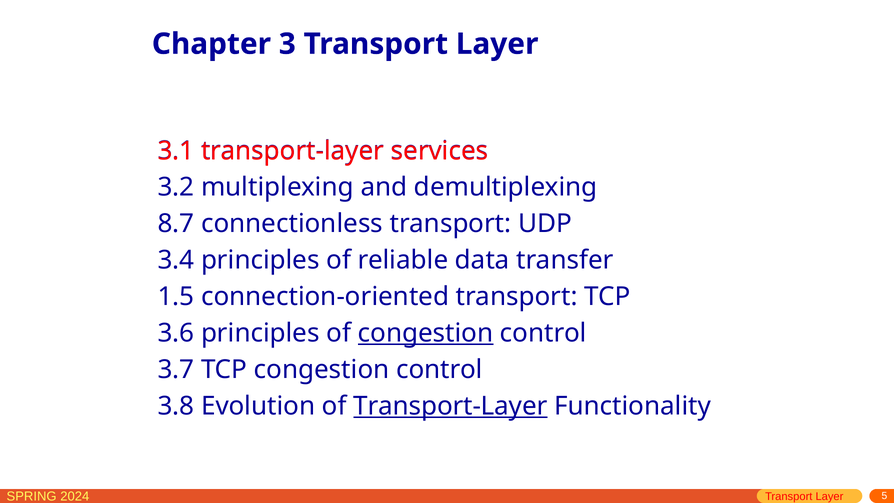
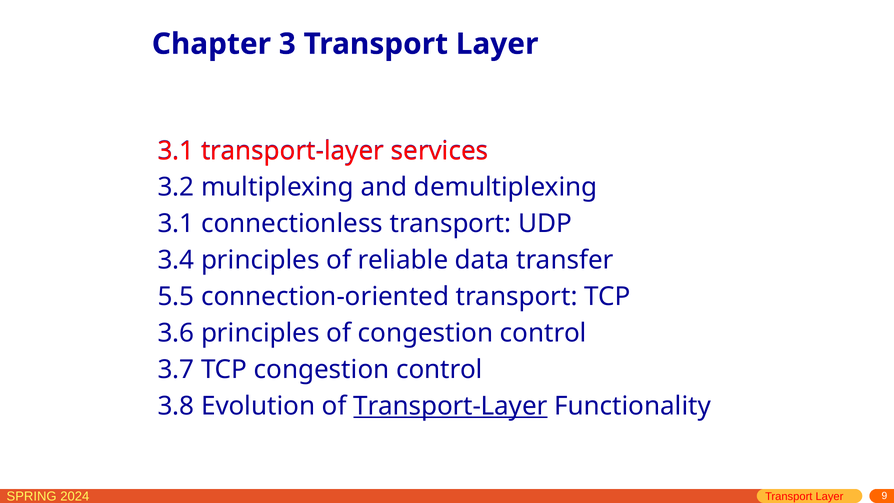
8.7 at (176, 224): 8.7 -> 3.1
1.5: 1.5 -> 5.5
congestion at (426, 333) underline: present -> none
5: 5 -> 9
